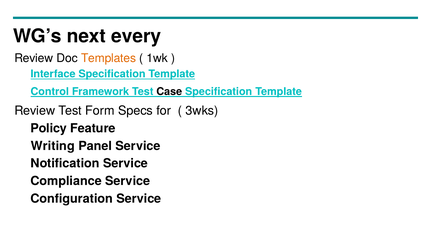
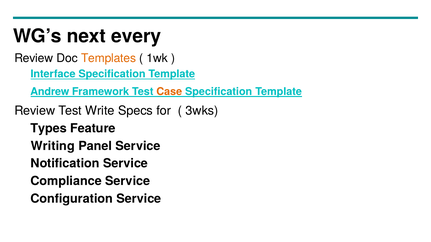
Control: Control -> Andrew
Case colour: black -> orange
Form: Form -> Write
Policy: Policy -> Types
